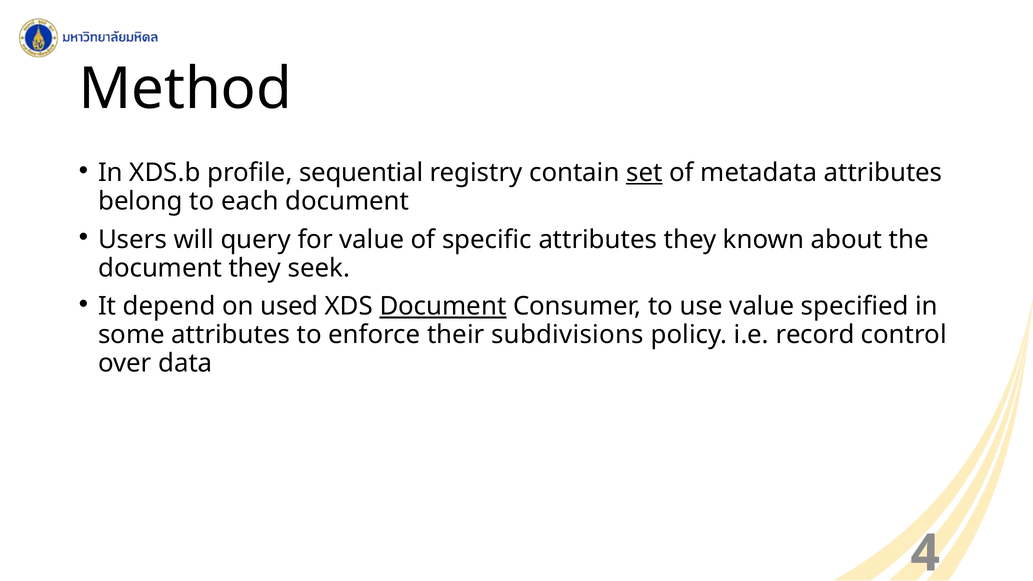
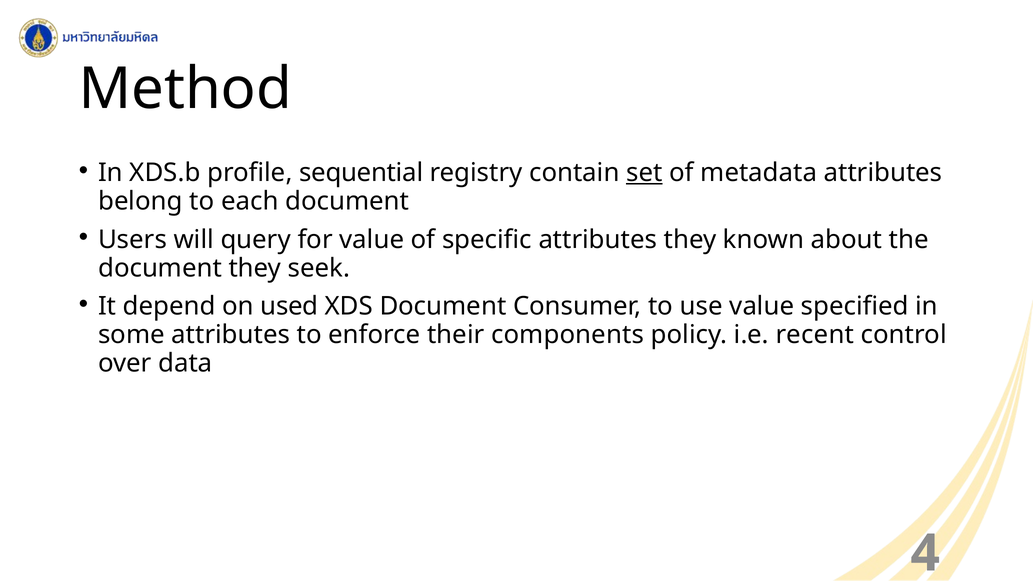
Document at (443, 306) underline: present -> none
subdivisions: subdivisions -> components
record: record -> recent
